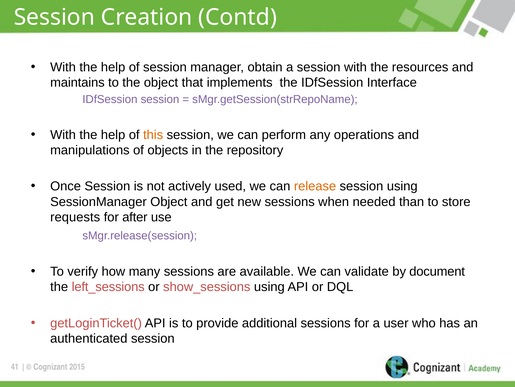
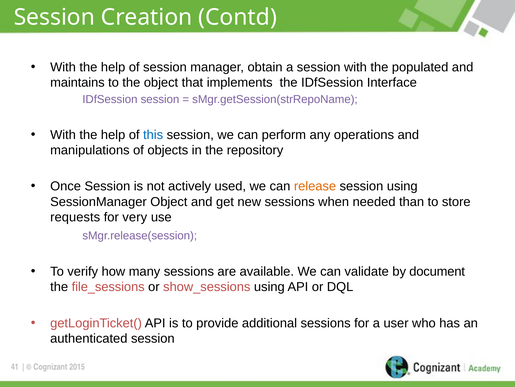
resources: resources -> populated
this colour: orange -> blue
after: after -> very
left_sessions: left_sessions -> file_sessions
